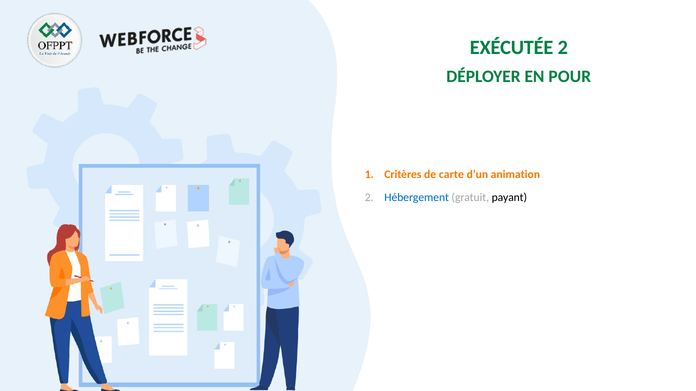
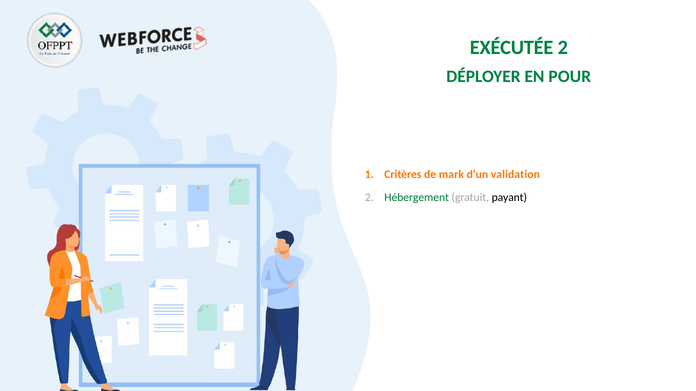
carte: carte -> mark
animation: animation -> validation
Hébergement colour: blue -> green
